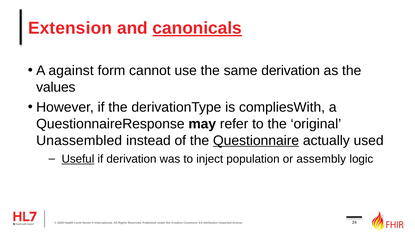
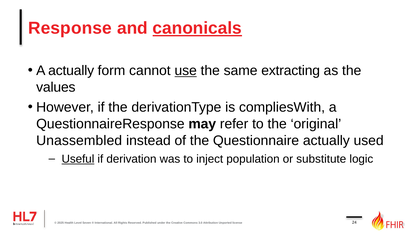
Extension: Extension -> Response
A against: against -> actually
use underline: none -> present
same derivation: derivation -> extracting
Questionnaire underline: present -> none
assembly: assembly -> substitute
